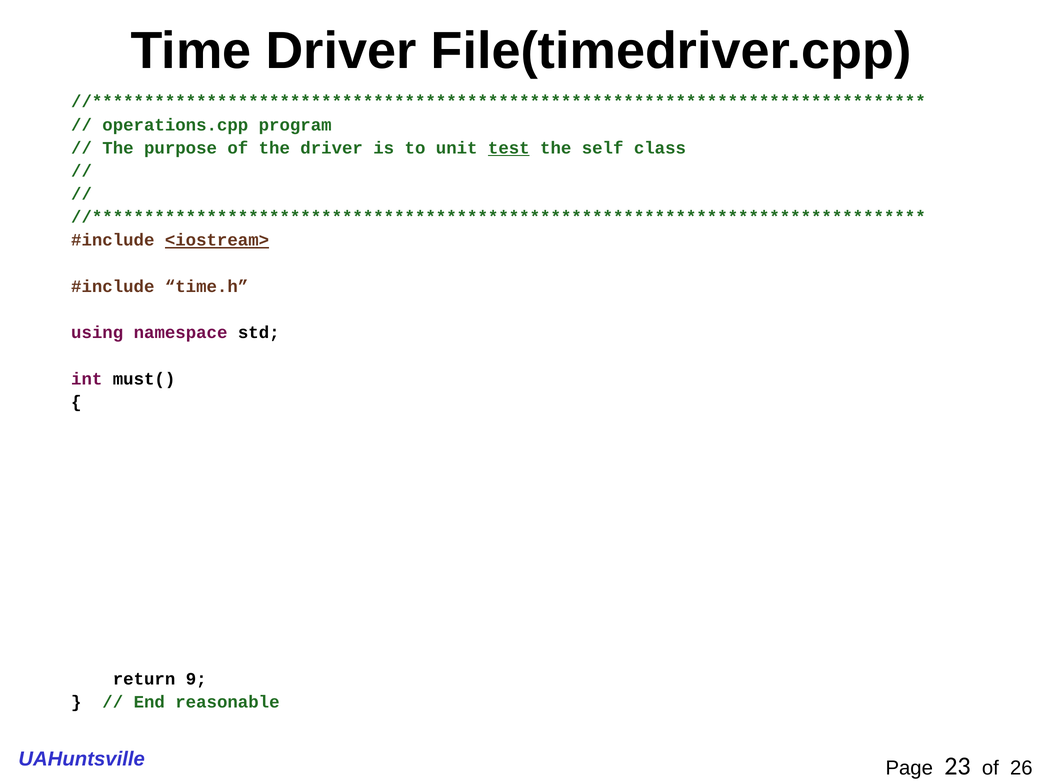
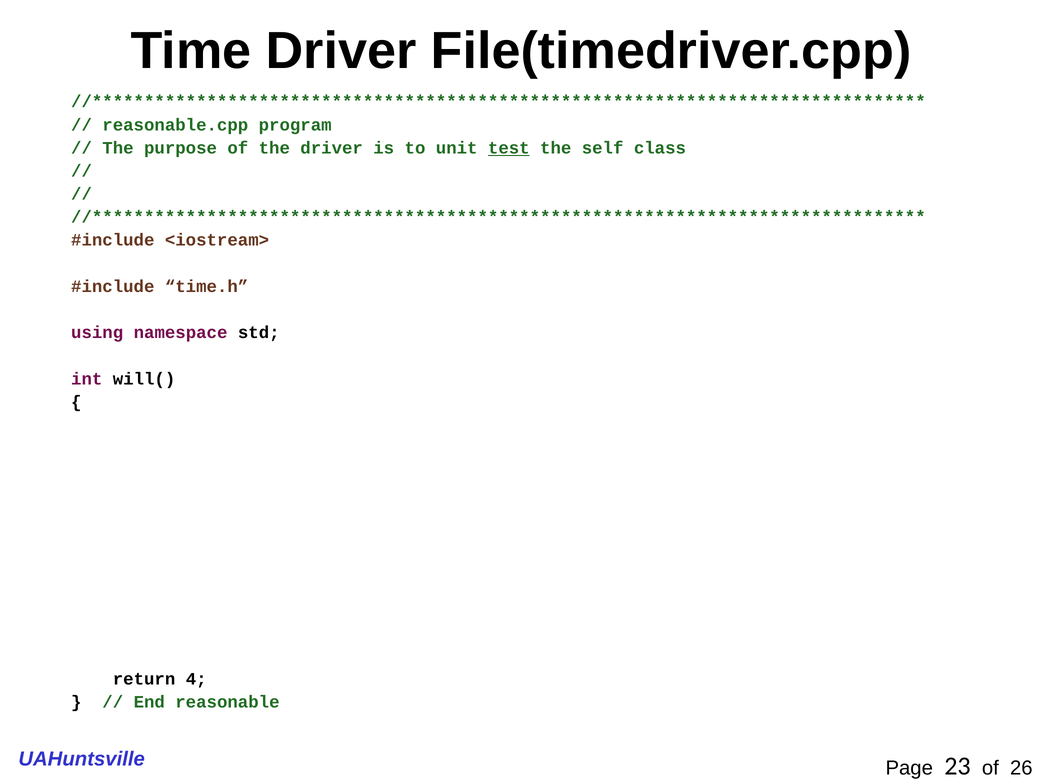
operations.cpp: operations.cpp -> reasonable.cpp
<iostream> underline: present -> none
must(: must( -> will(
9: 9 -> 4
